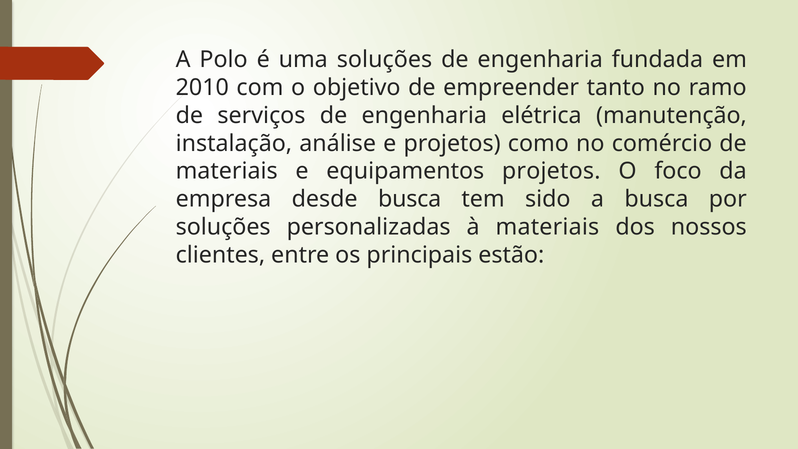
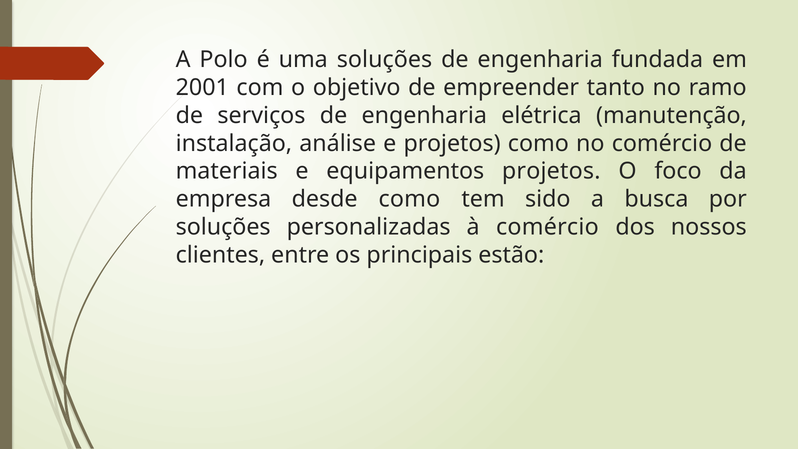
2010: 2010 -> 2001
desde busca: busca -> como
à materiais: materiais -> comércio
